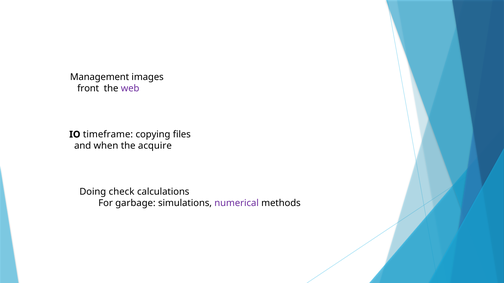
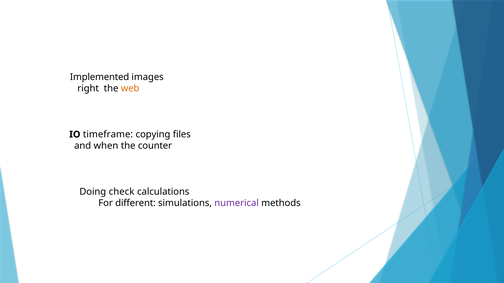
Management: Management -> Implemented
front: front -> right
web colour: purple -> orange
acquire: acquire -> counter
garbage: garbage -> different
